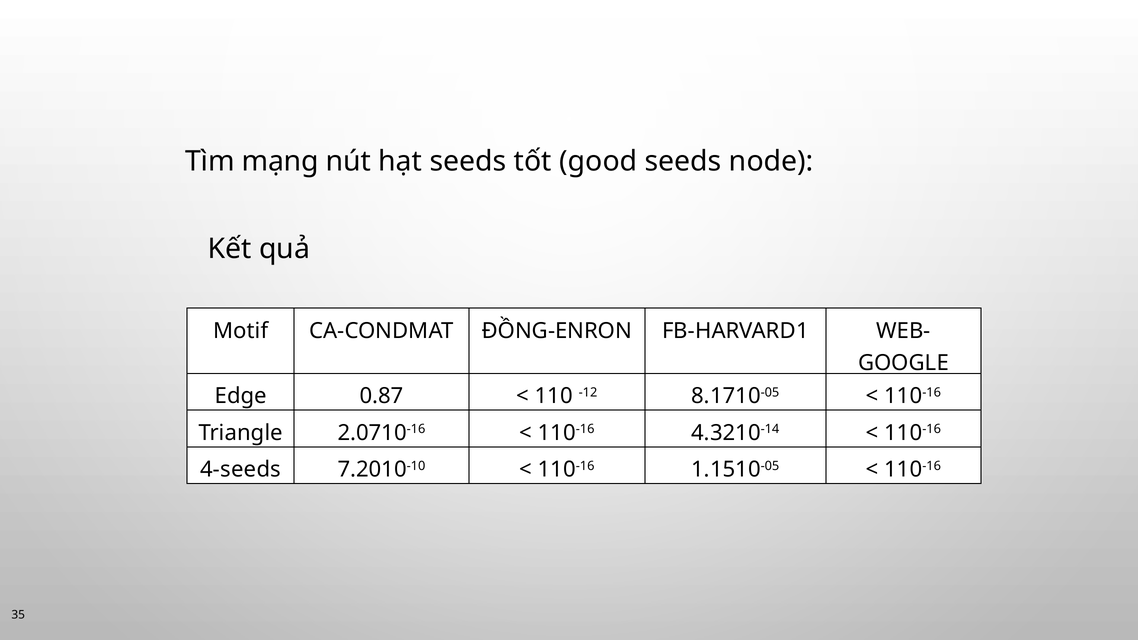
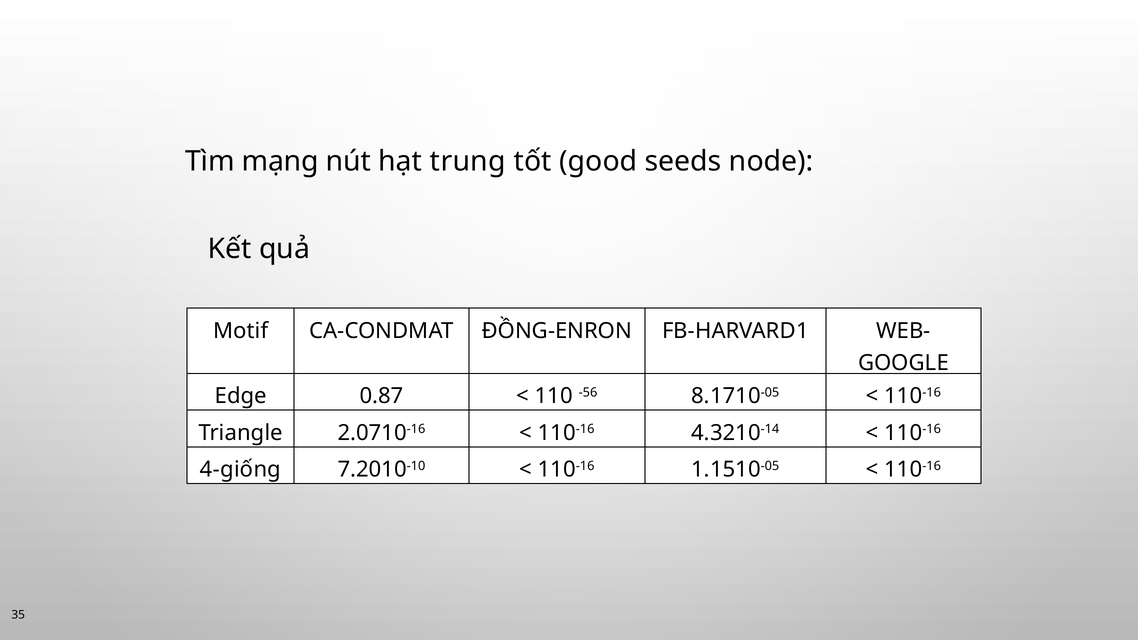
hạt seeds: seeds -> trung
-12: -12 -> -56
4-seeds: 4-seeds -> 4-giống
